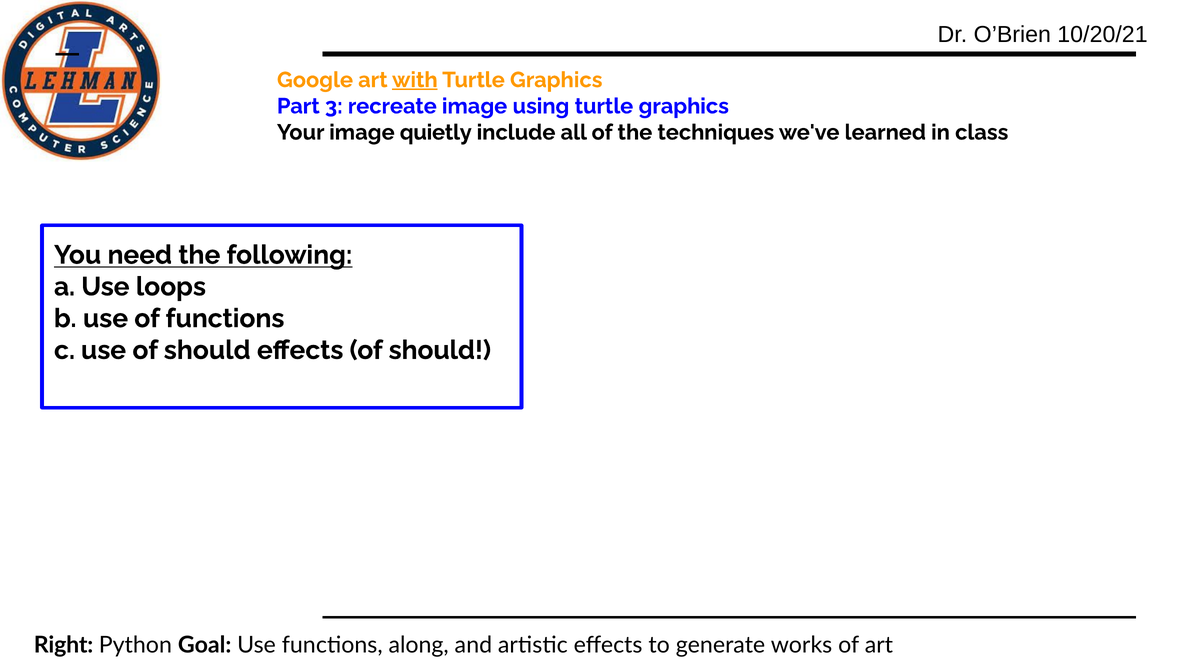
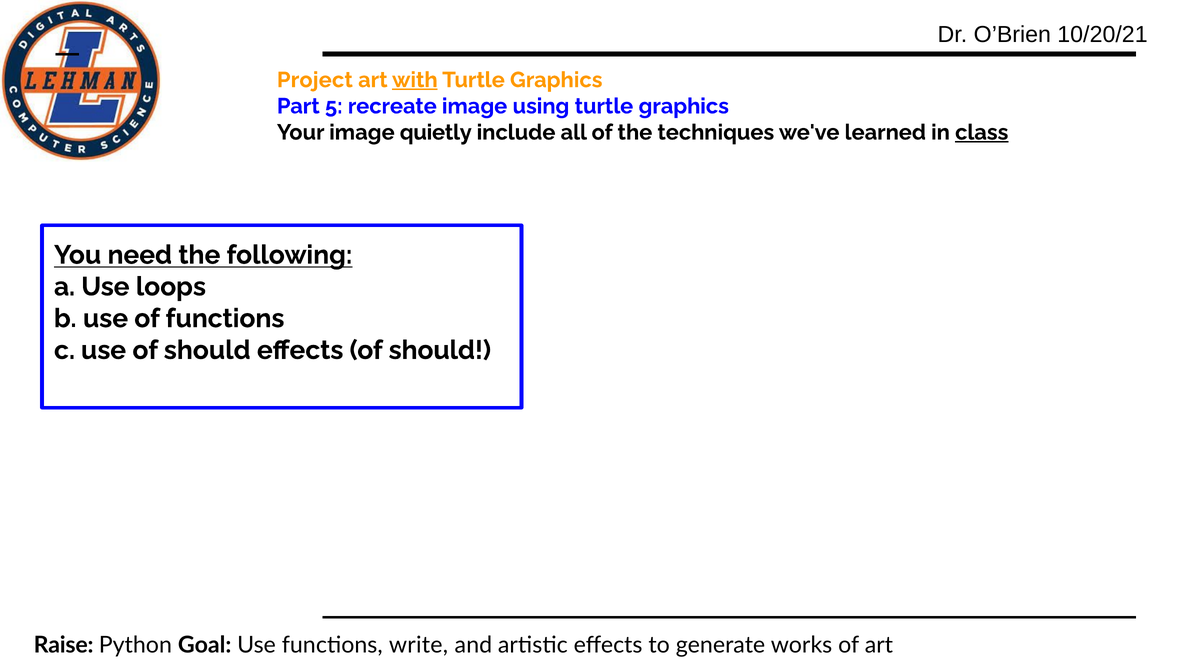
Google: Google -> Project
3: 3 -> 5
class underline: none -> present
Right: Right -> Raise
along: along -> write
